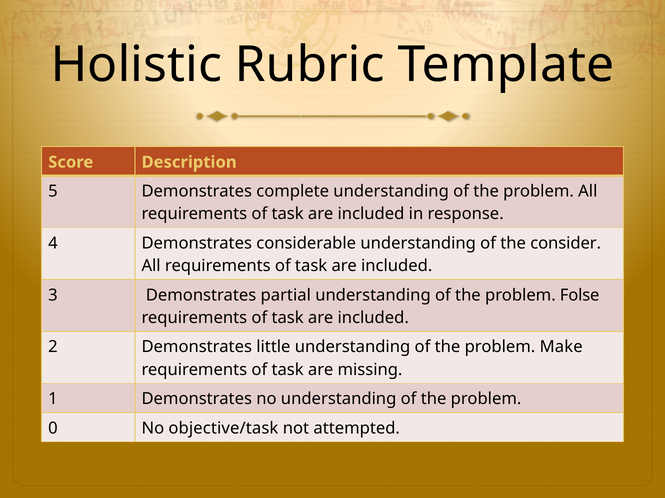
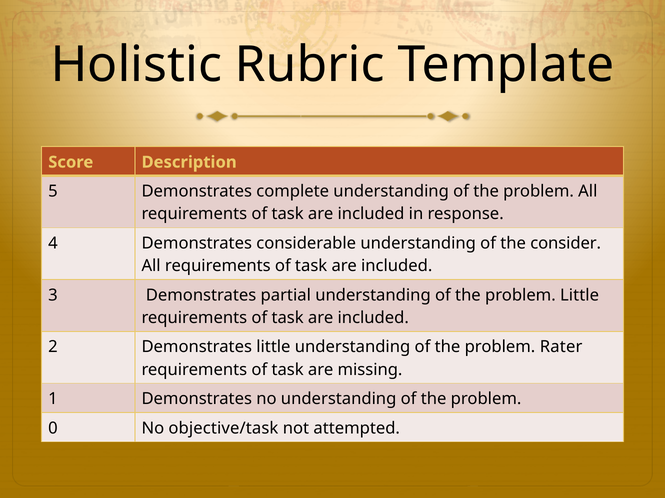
problem Folse: Folse -> Little
Make: Make -> Rater
